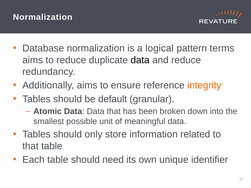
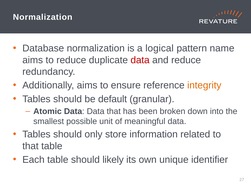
terms: terms -> name
data at (140, 60) colour: black -> red
need: need -> likely
